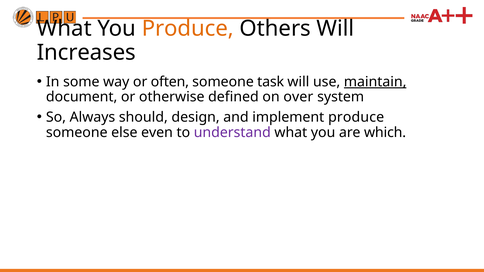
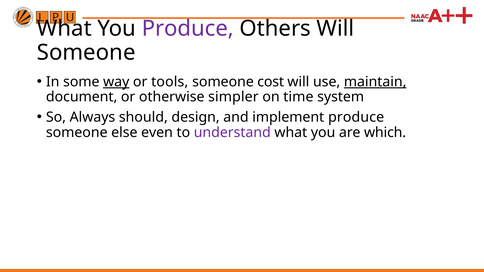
Produce at (188, 29) colour: orange -> purple
Increases at (86, 53): Increases -> Someone
way underline: none -> present
often: often -> tools
task: task -> cost
defined: defined -> simpler
over: over -> time
